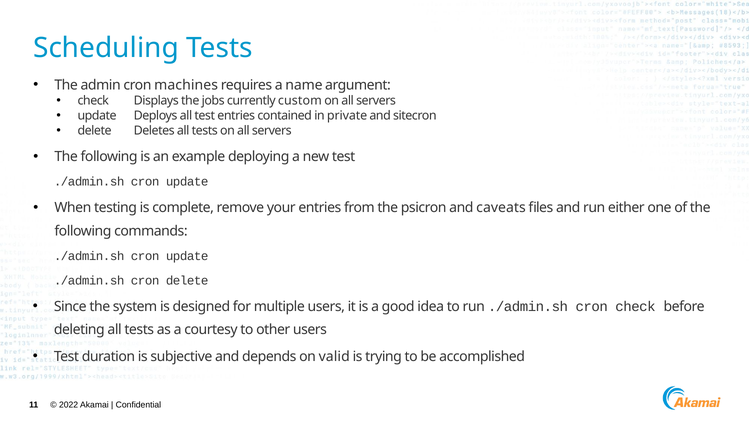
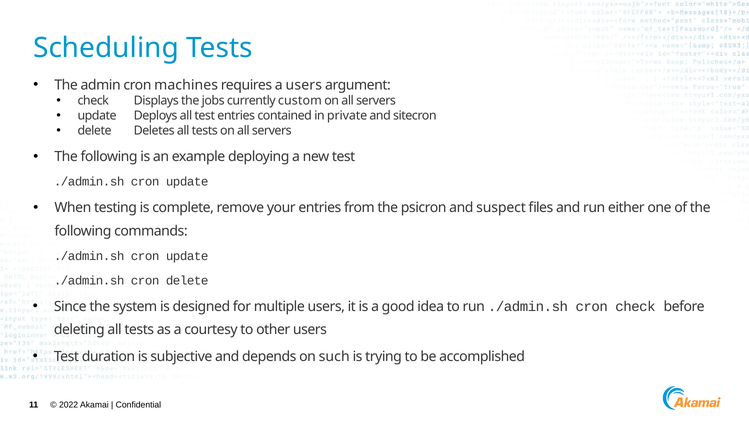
a name: name -> users
caveats: caveats -> suspect
valid: valid -> such
